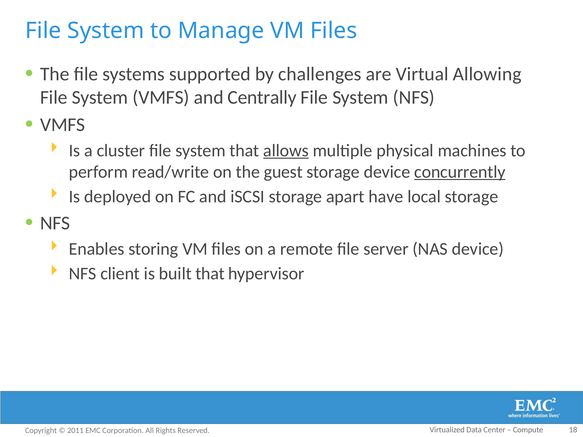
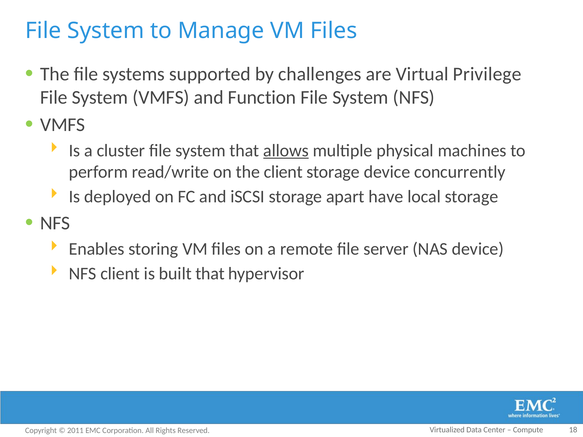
Allowing: Allowing -> Privilege
Centrally: Centrally -> Function
the guest: guest -> client
concurrently underline: present -> none
